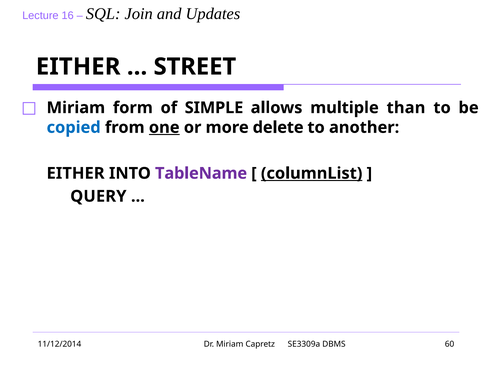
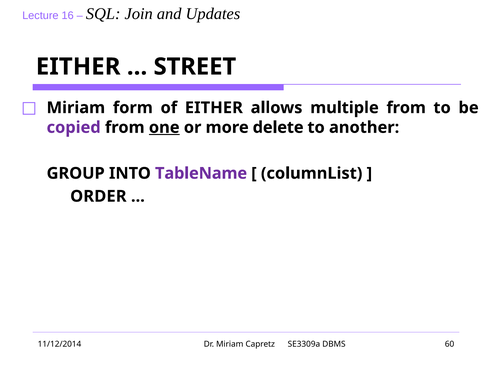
of SIMPLE: SIMPLE -> EITHER
multiple than: than -> from
copied colour: blue -> purple
EITHER at (76, 173): EITHER -> GROUP
columnList underline: present -> none
QUERY: QUERY -> ORDER
